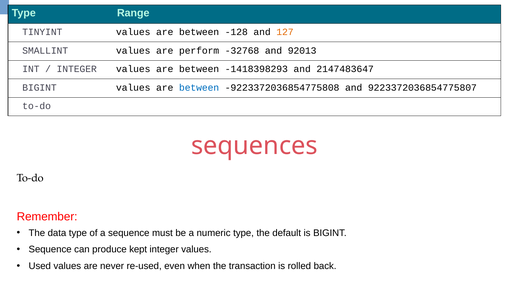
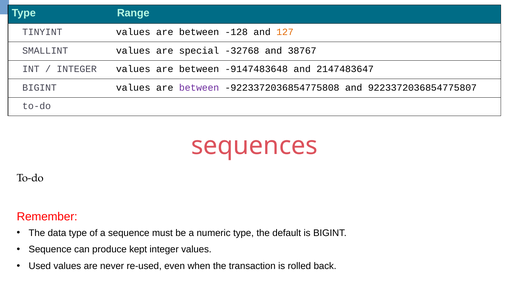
perform: perform -> special
92013: 92013 -> 38767
-1418398293: -1418398293 -> -9147483648
between at (199, 87) colour: blue -> purple
